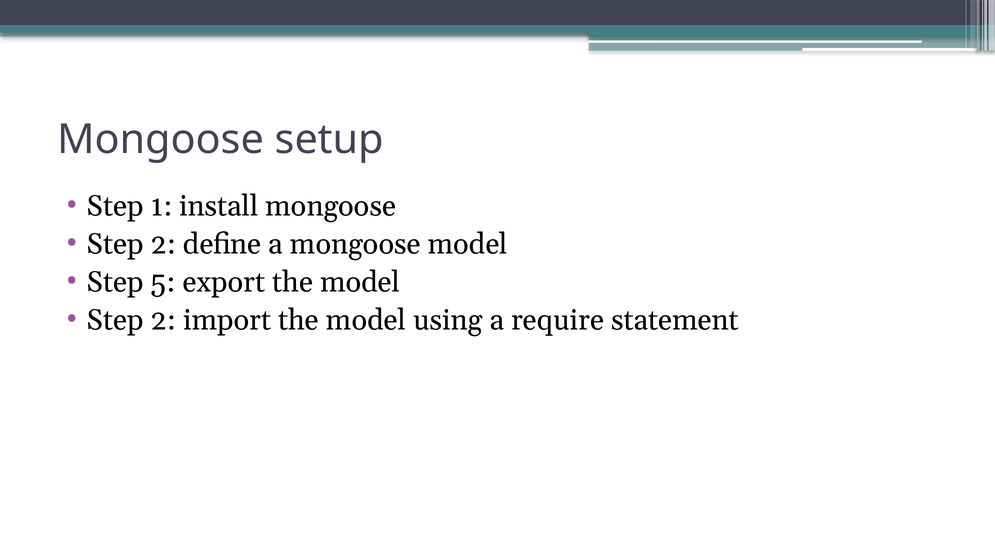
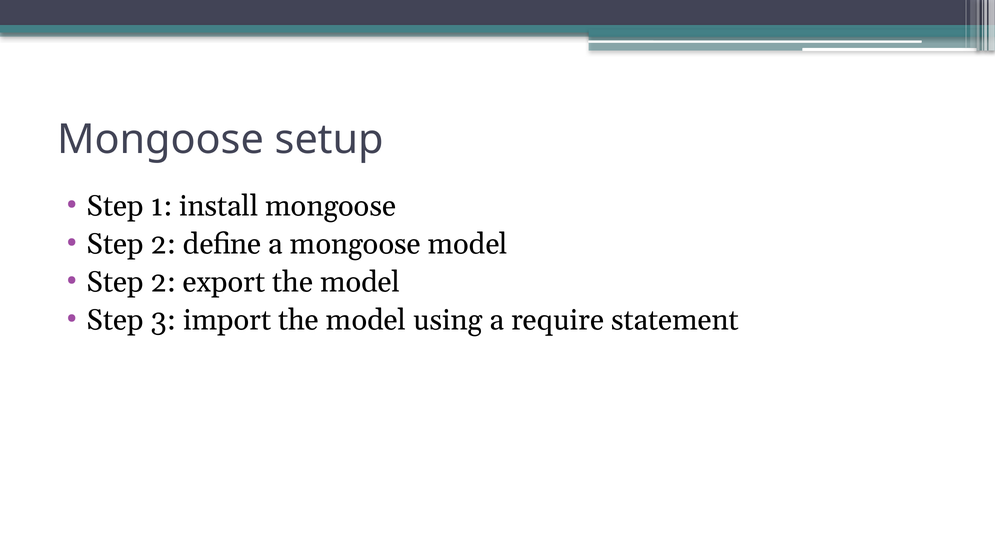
5 at (163, 283): 5 -> 2
2 at (163, 321): 2 -> 3
